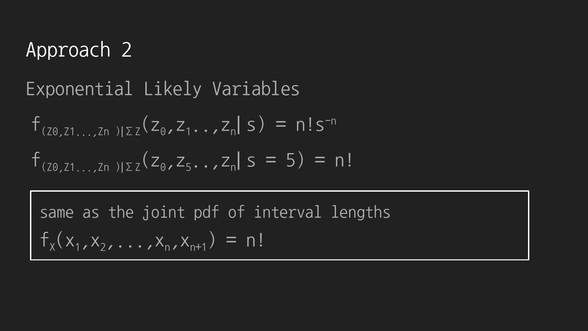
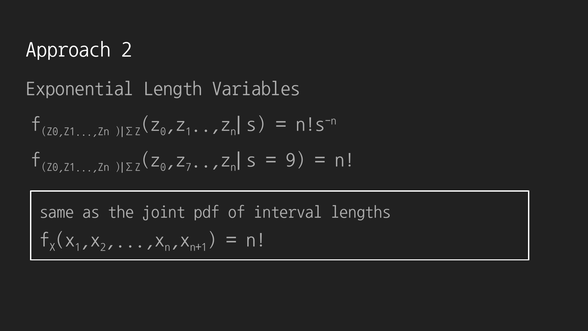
Likely: Likely -> Length
5 at (188, 167): 5 -> 7
5 at (296, 159): 5 -> 9
